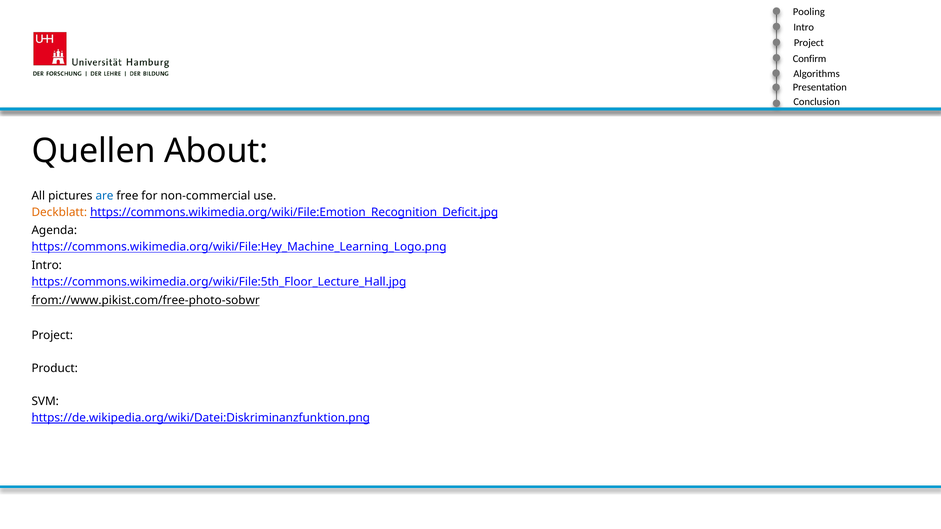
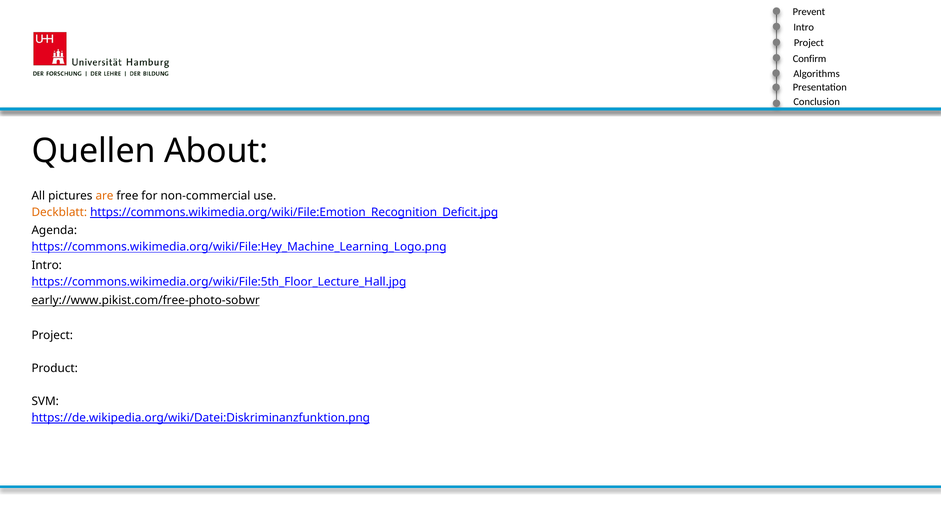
Pooling: Pooling -> Prevent
are colour: blue -> orange
from://www.pikist.com/free-photo-sobwr: from://www.pikist.com/free-photo-sobwr -> early://www.pikist.com/free-photo-sobwr
